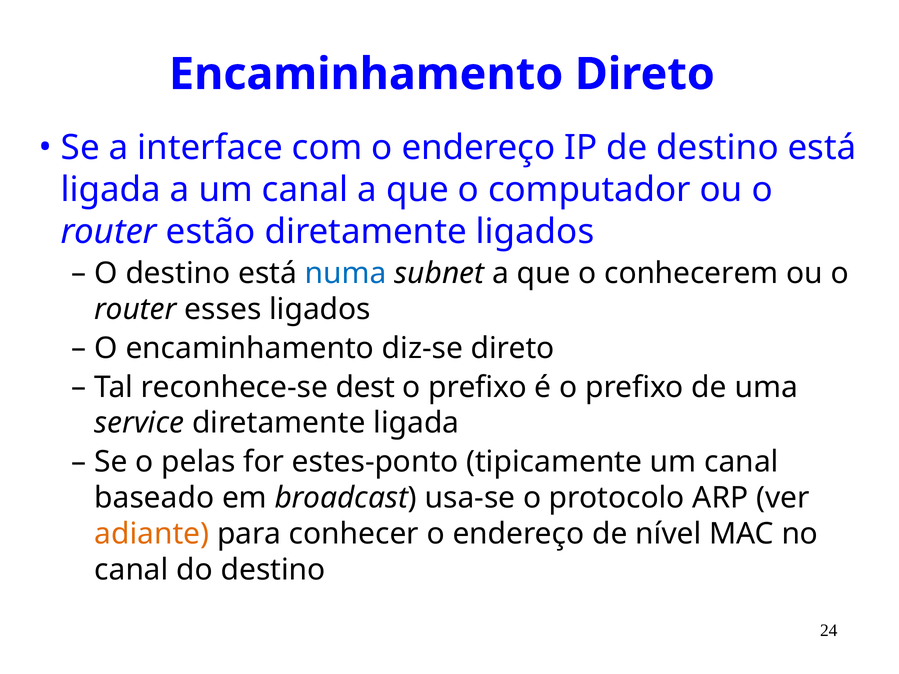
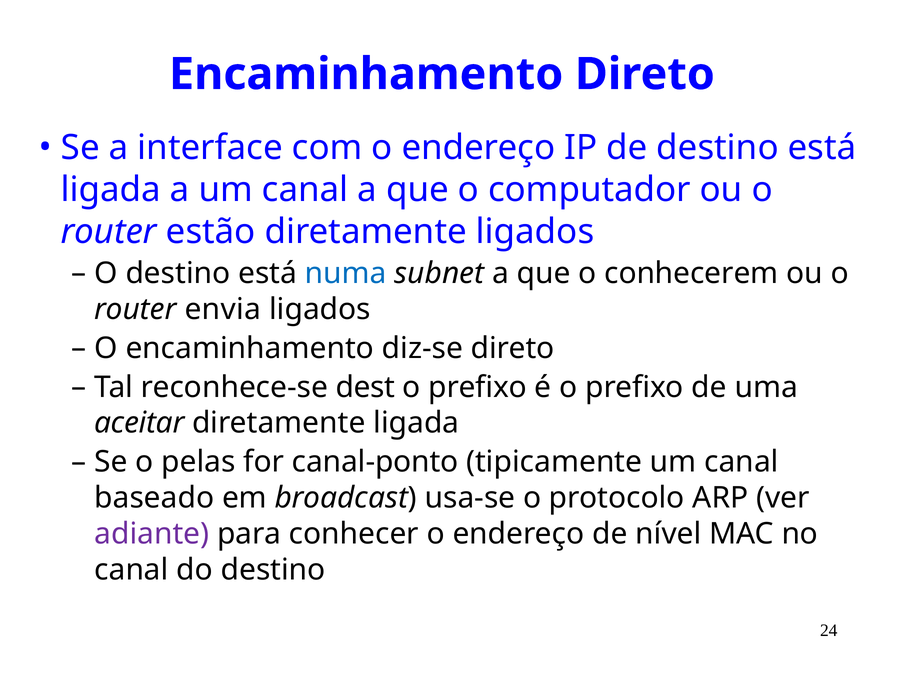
esses: esses -> envia
service: service -> aceitar
estes-ponto: estes-ponto -> canal-ponto
adiante colour: orange -> purple
